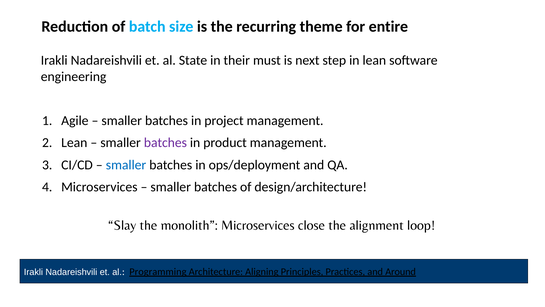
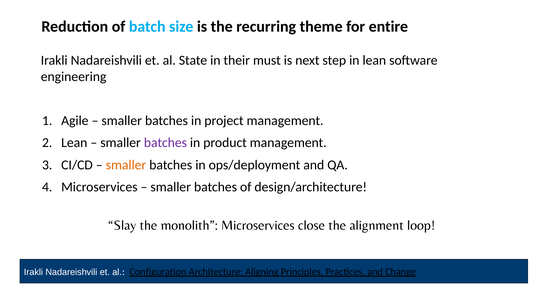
smaller at (126, 165) colour: blue -> orange
Programming: Programming -> Configuration
Around: Around -> Change
